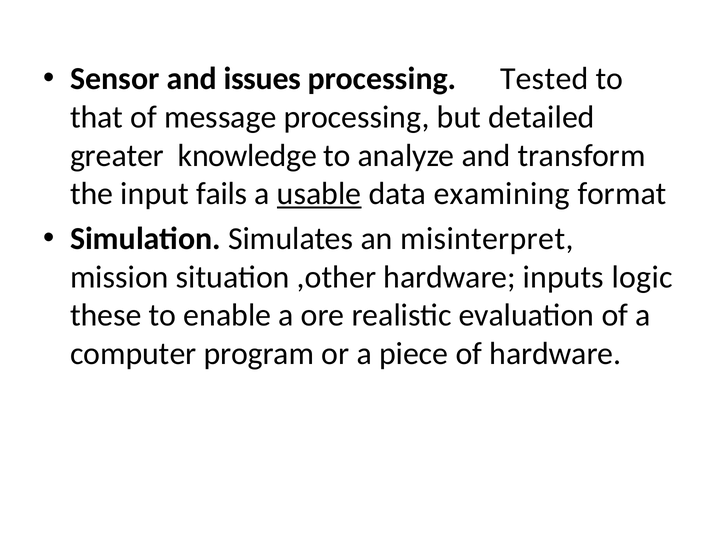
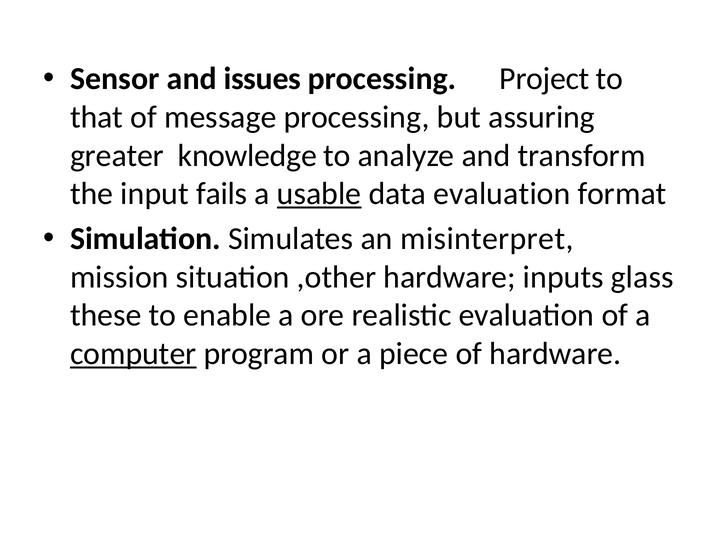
Tested: Tested -> Project
detailed: detailed -> assuring
data examining: examining -> evaluation
logic: logic -> glass
computer underline: none -> present
